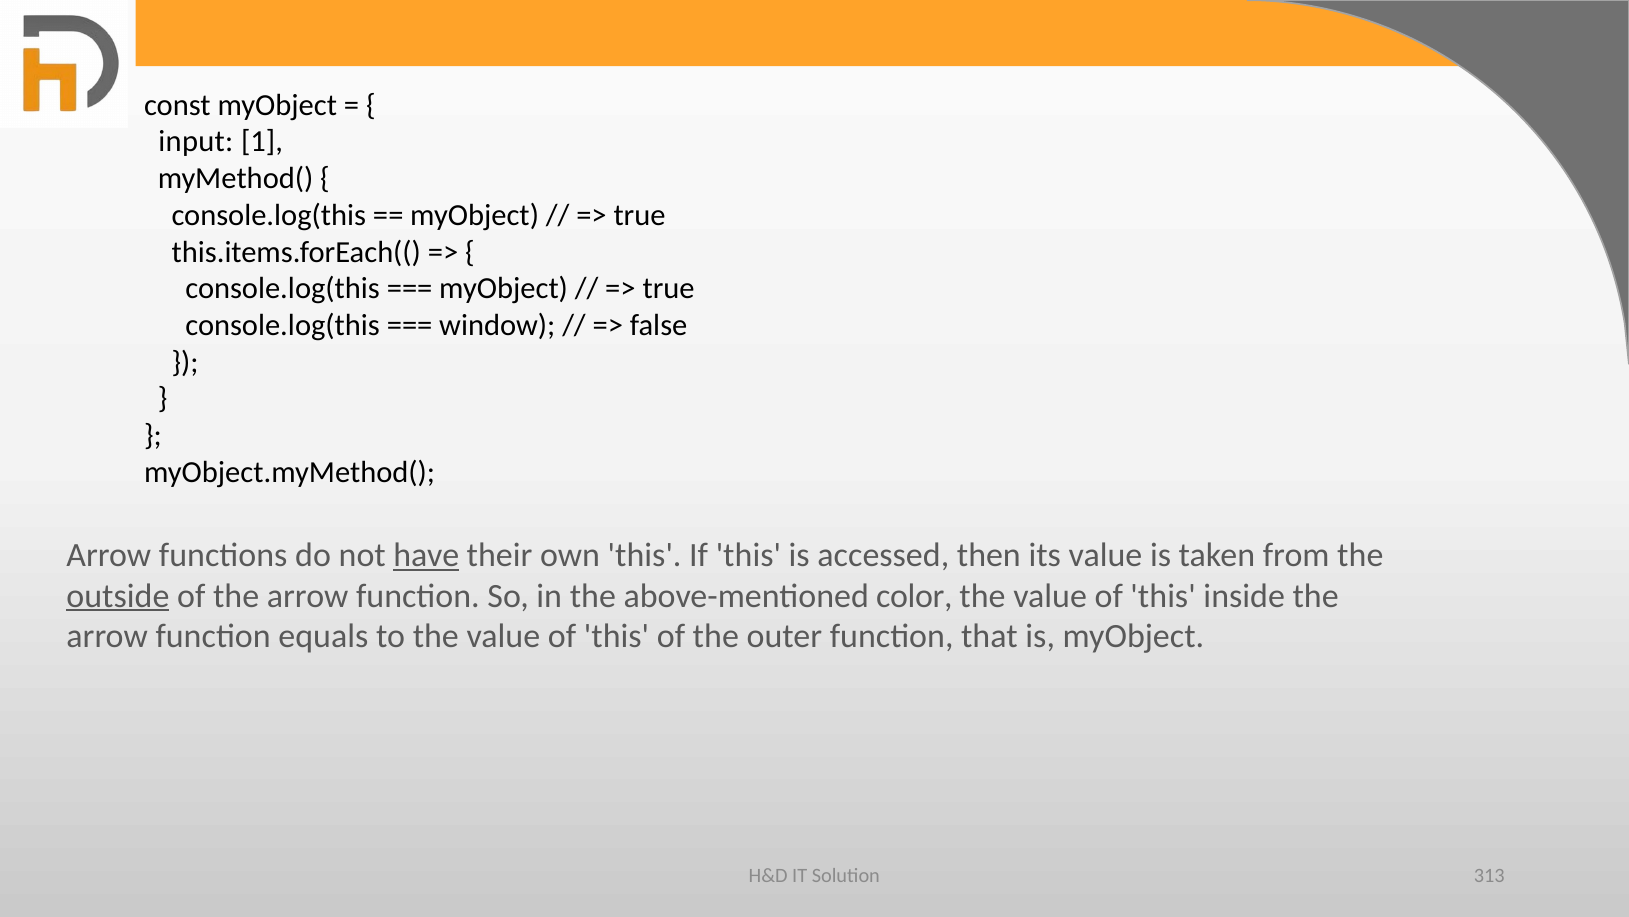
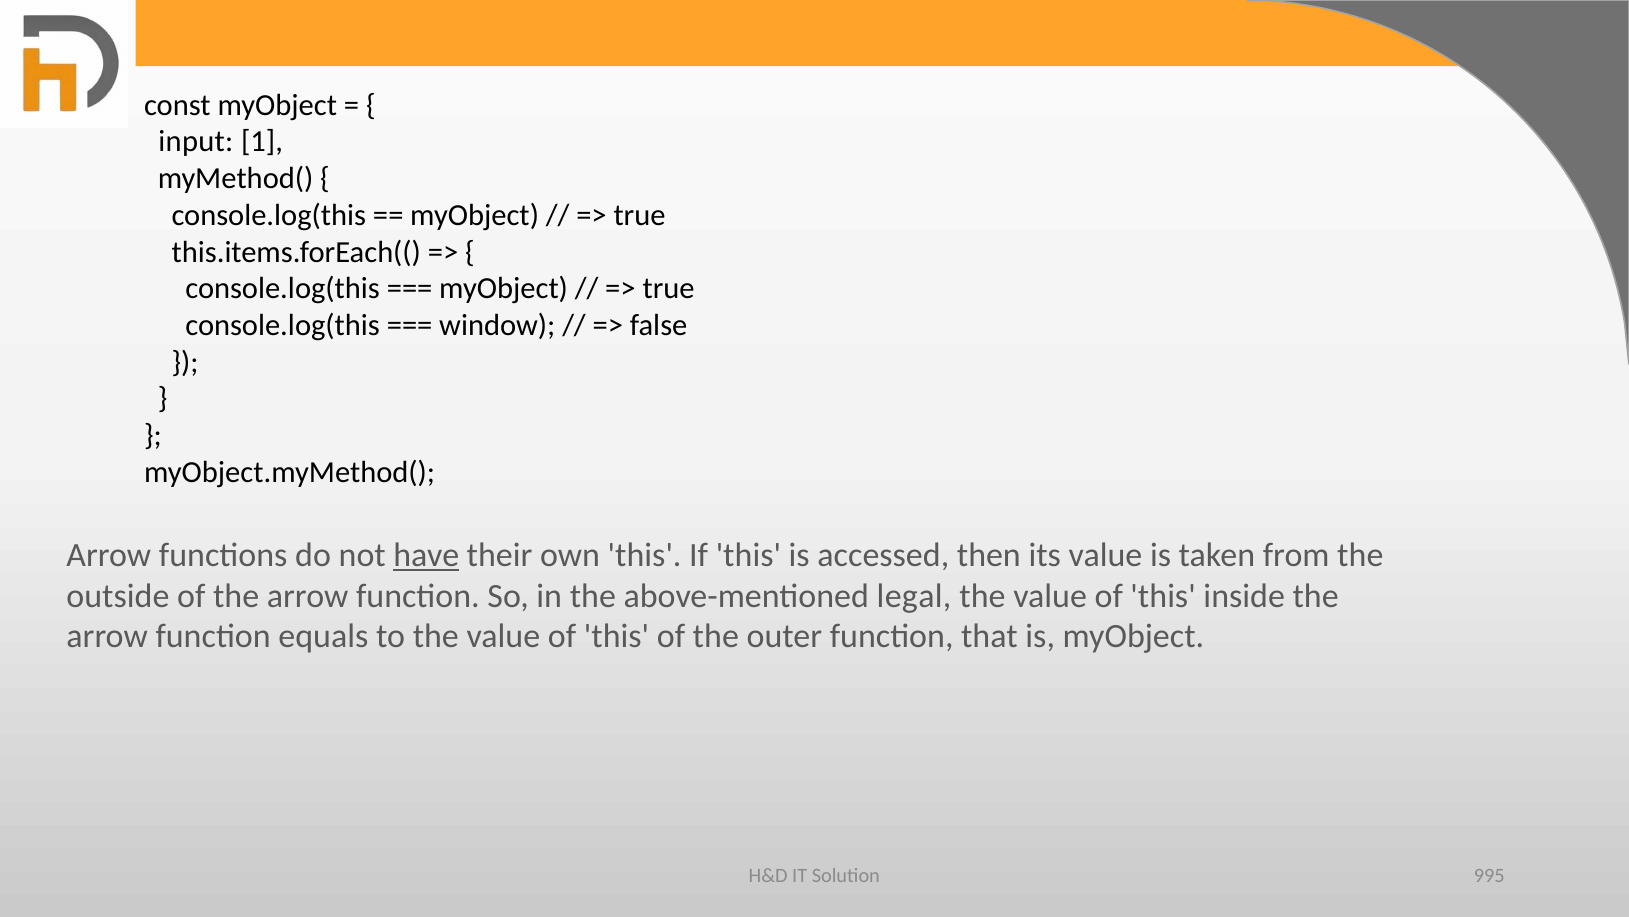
outside underline: present -> none
color: color -> legal
313: 313 -> 995
